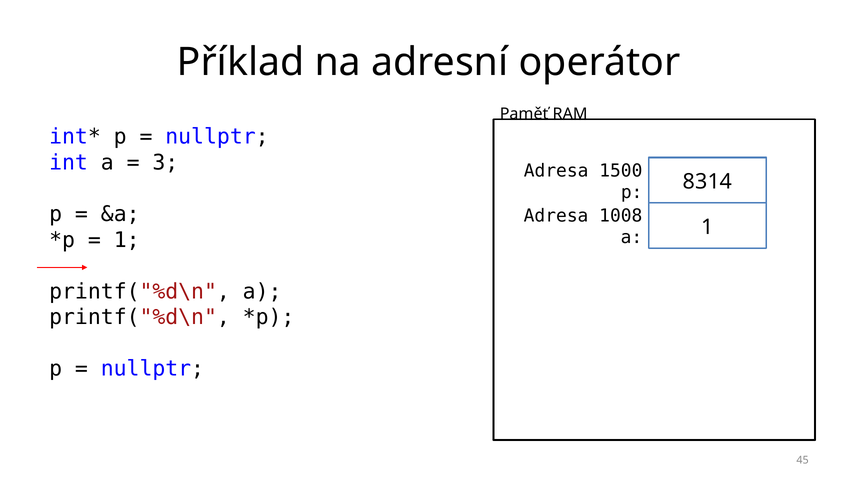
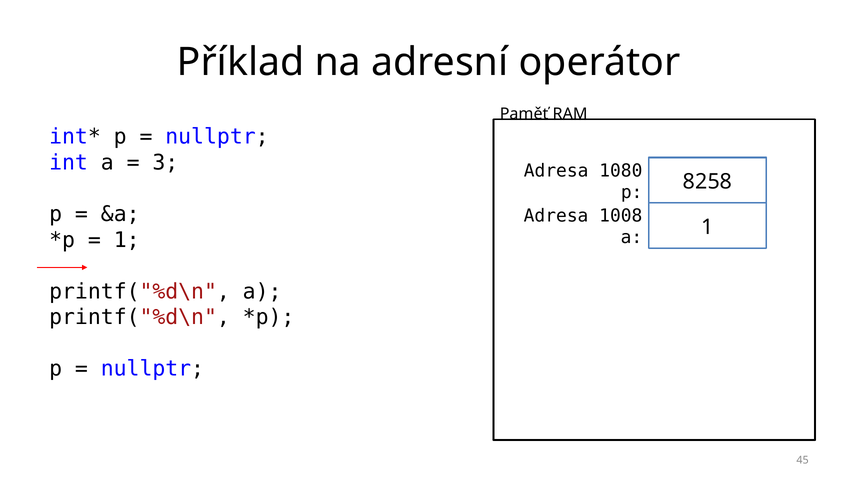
1500: 1500 -> 1080
8314: 8314 -> 8258
